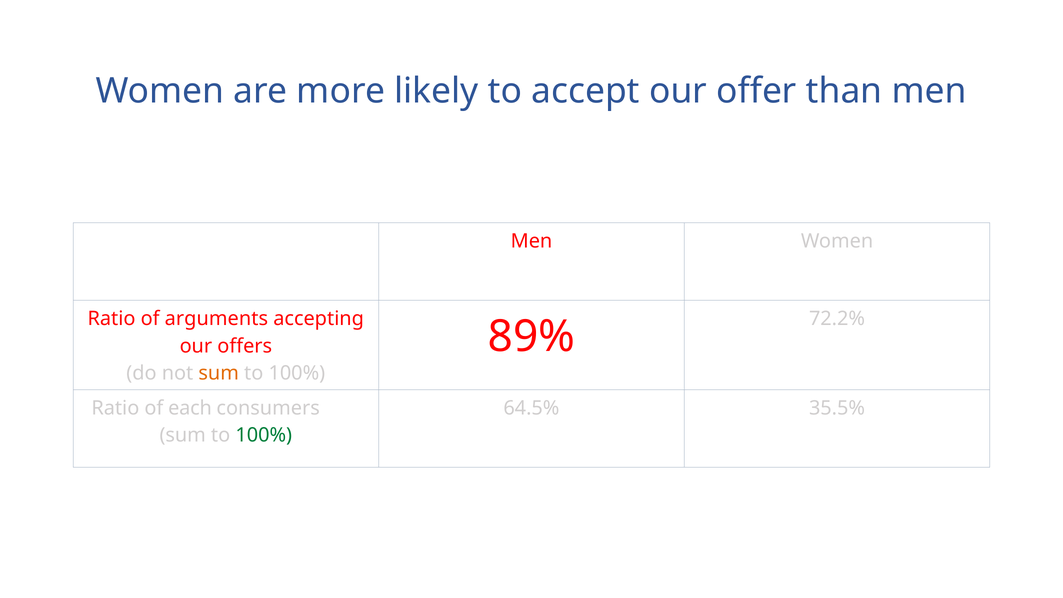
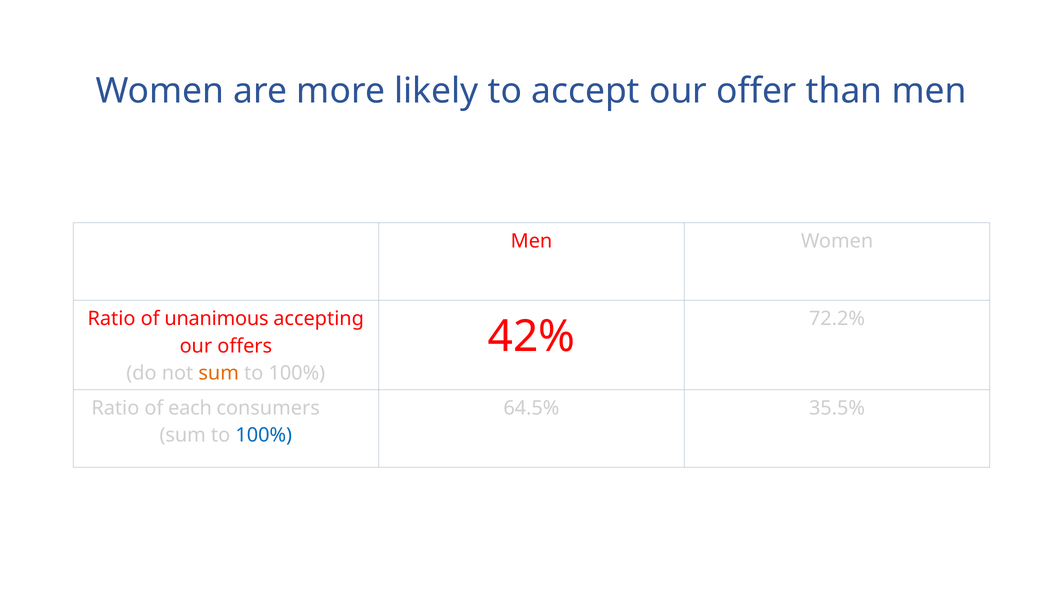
arguments: arguments -> unanimous
89%: 89% -> 42%
100% at (264, 435) colour: green -> blue
